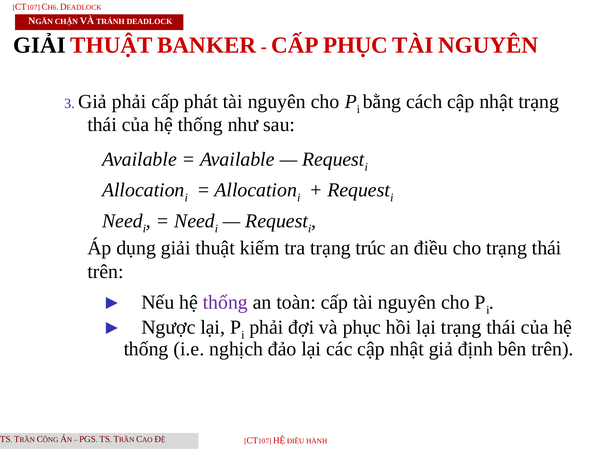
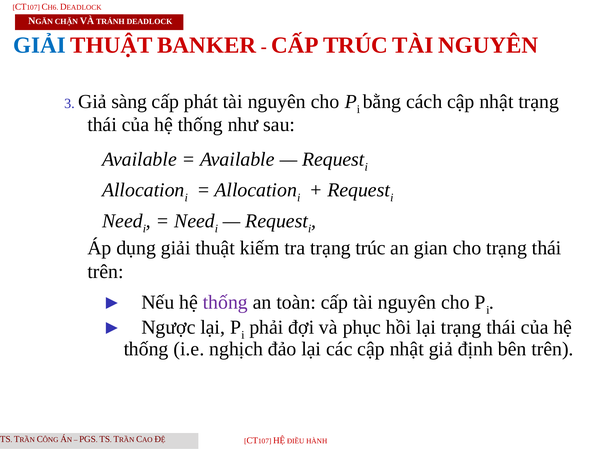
GIẢI at (39, 45) colour: black -> blue
CẤP PHỤC: PHỤC -> TRÚC
Giả phải: phải -> sàng
an điều: điều -> gian
